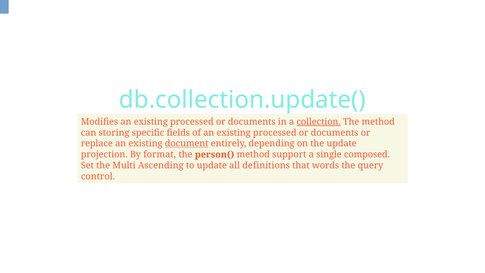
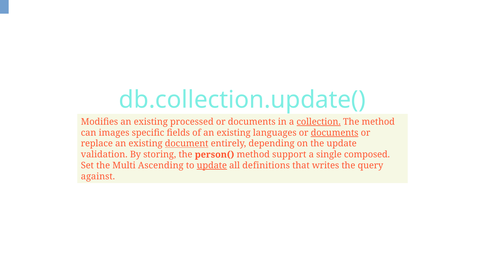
storing: storing -> images
of an existing processed: processed -> languages
documents at (335, 133) underline: none -> present
projection: projection -> validation
format: format -> storing
update at (212, 165) underline: none -> present
words: words -> writes
control: control -> against
